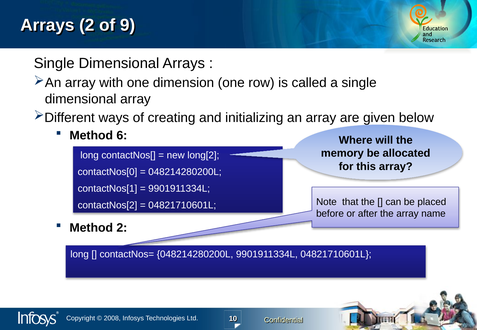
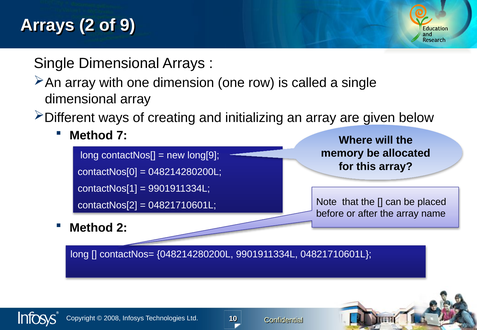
6: 6 -> 7
long[2: long[2 -> long[9
